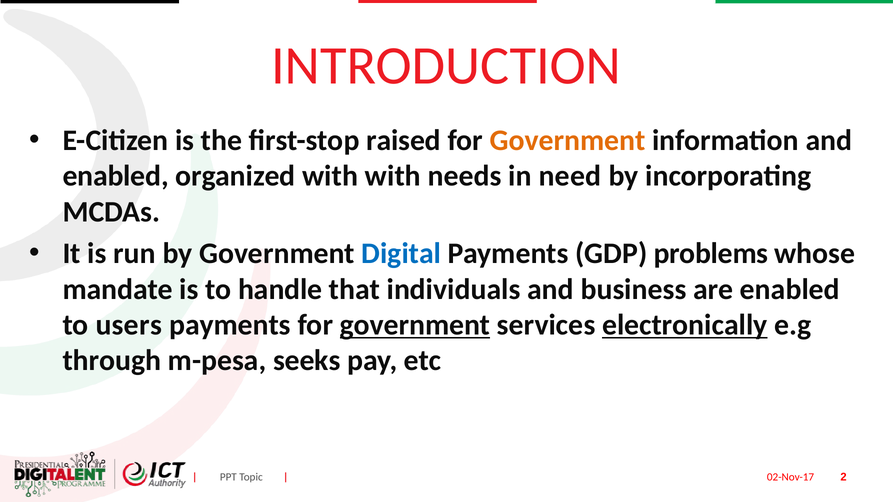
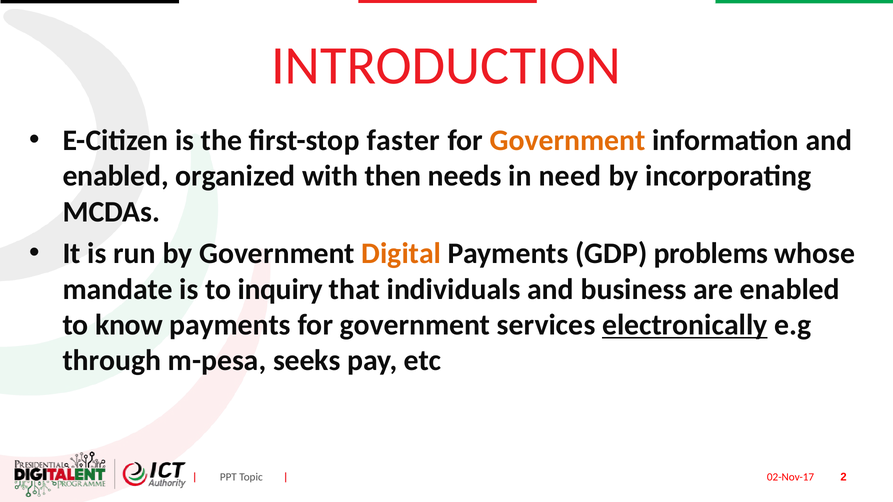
raised: raised -> faster
with with: with -> then
Digital colour: blue -> orange
handle: handle -> inquiry
users: users -> know
government at (415, 325) underline: present -> none
